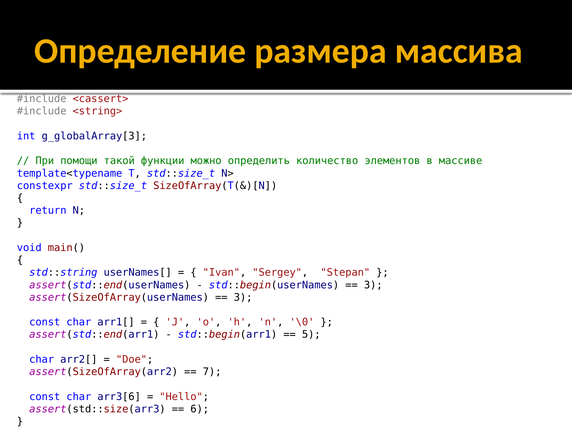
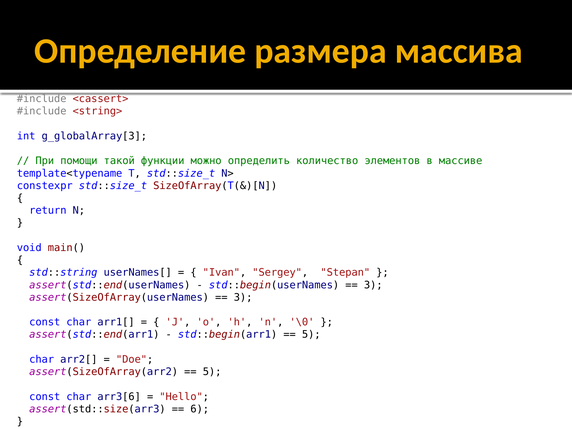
7 at (212, 372): 7 -> 5
